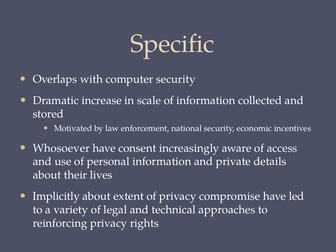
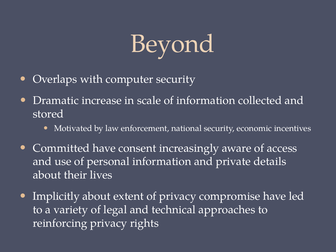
Specific: Specific -> Beyond
Whosoever: Whosoever -> Committed
